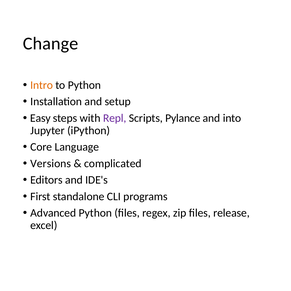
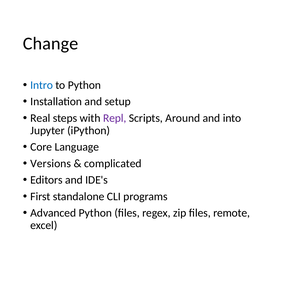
Intro colour: orange -> blue
Easy: Easy -> Real
Pylance: Pylance -> Around
release: release -> remote
